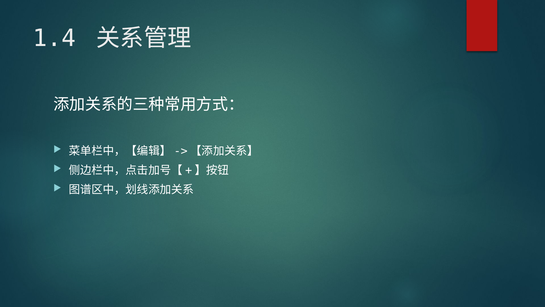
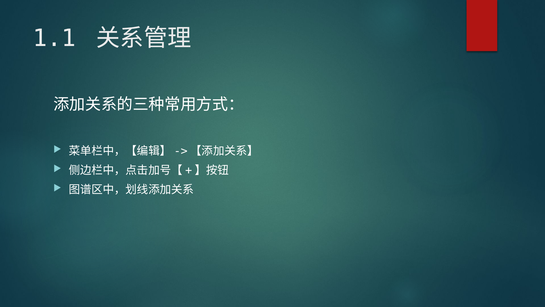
1.4: 1.4 -> 1.1
